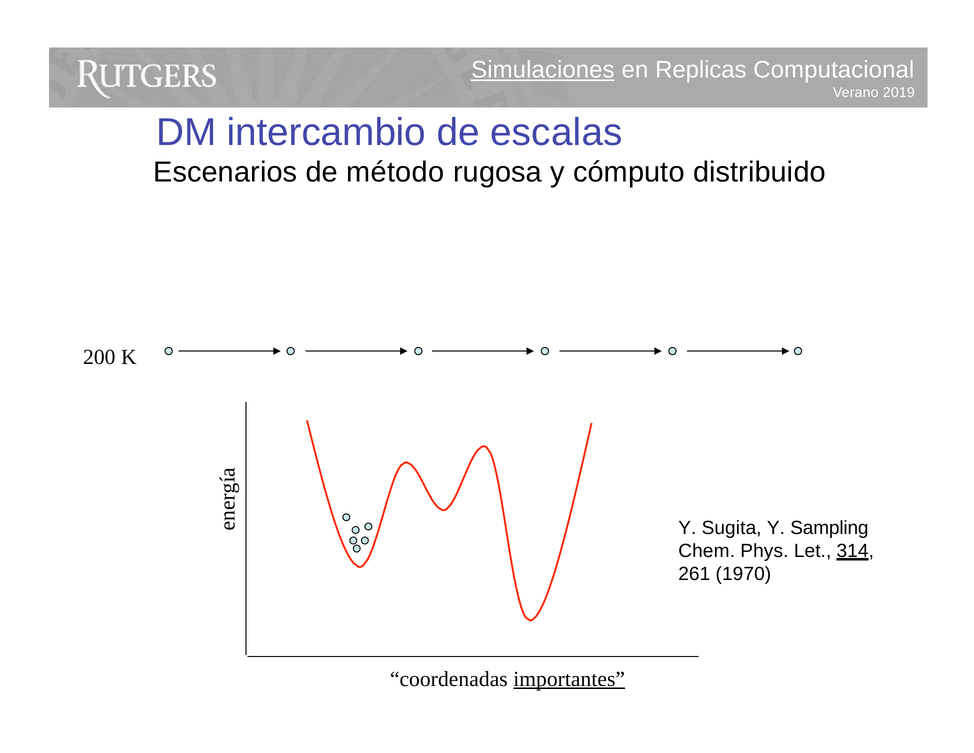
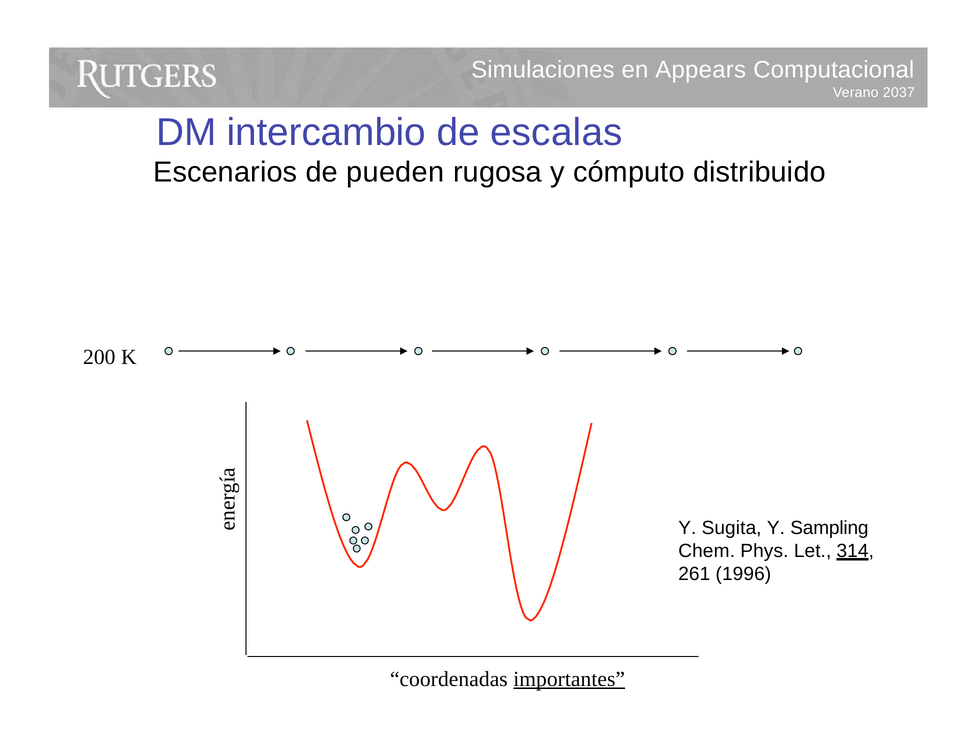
Simulaciones underline: present -> none
Replicas: Replicas -> Appears
2019: 2019 -> 2037
método: método -> pueden
1970: 1970 -> 1996
